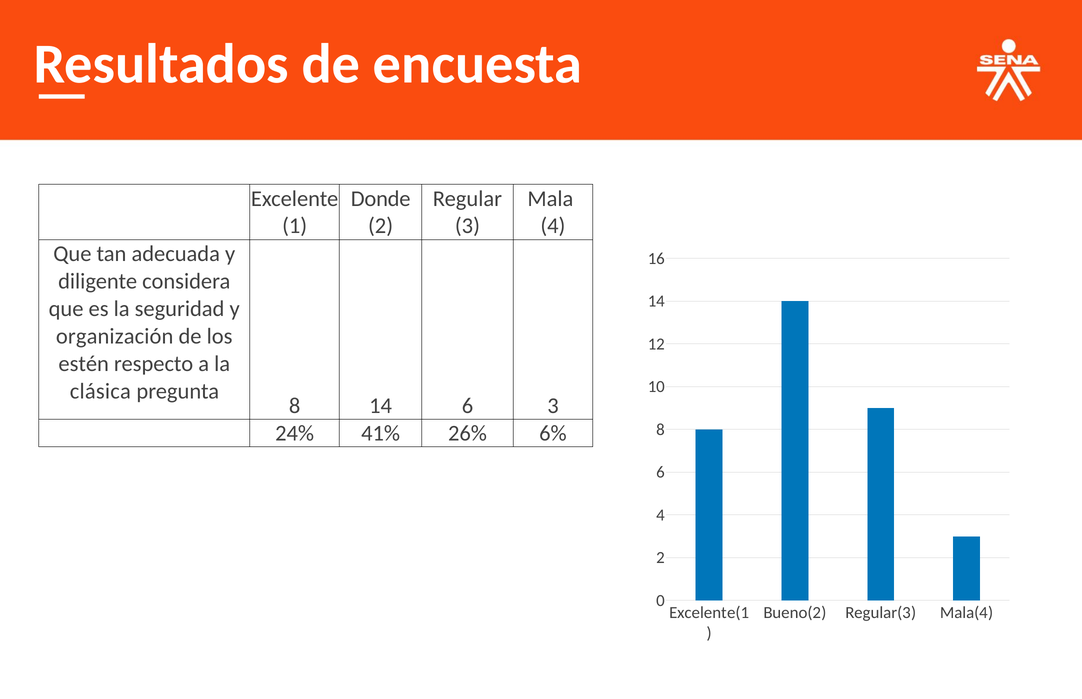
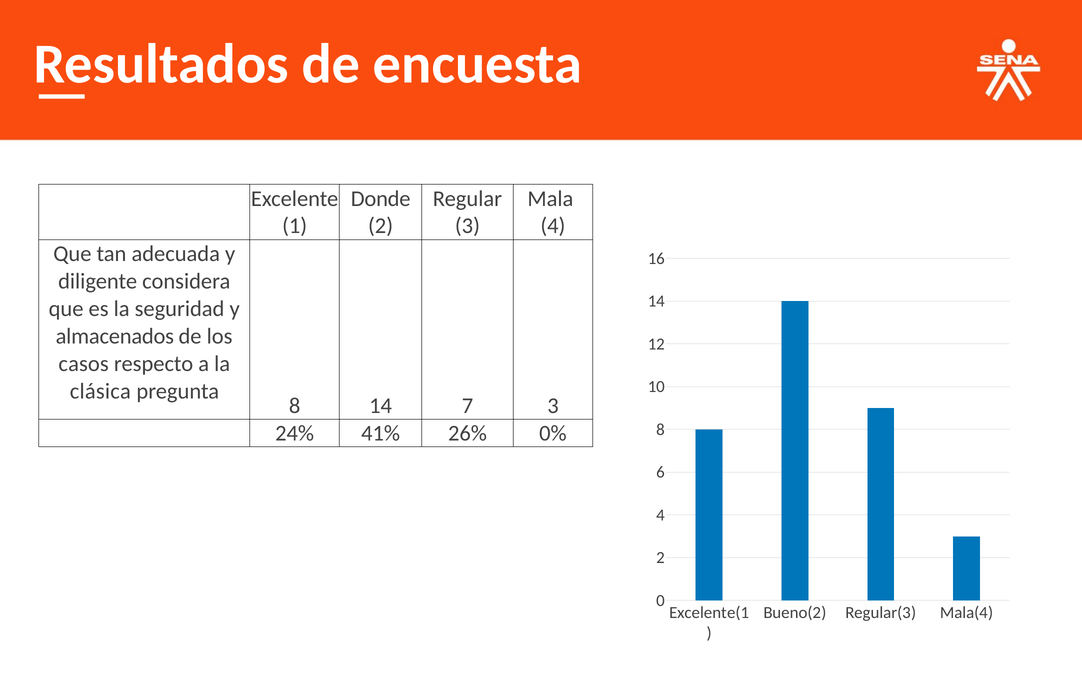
organización: organización -> almacenados
estén: estén -> casos
14 6: 6 -> 7
6%: 6% -> 0%
